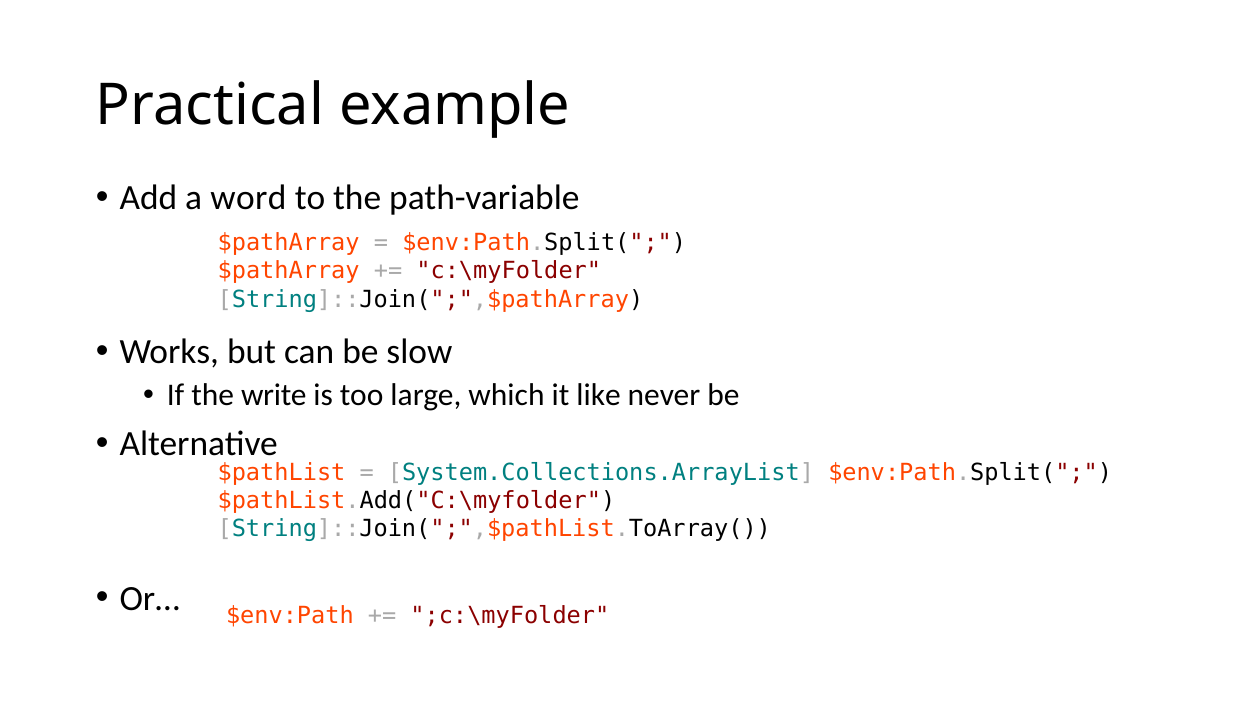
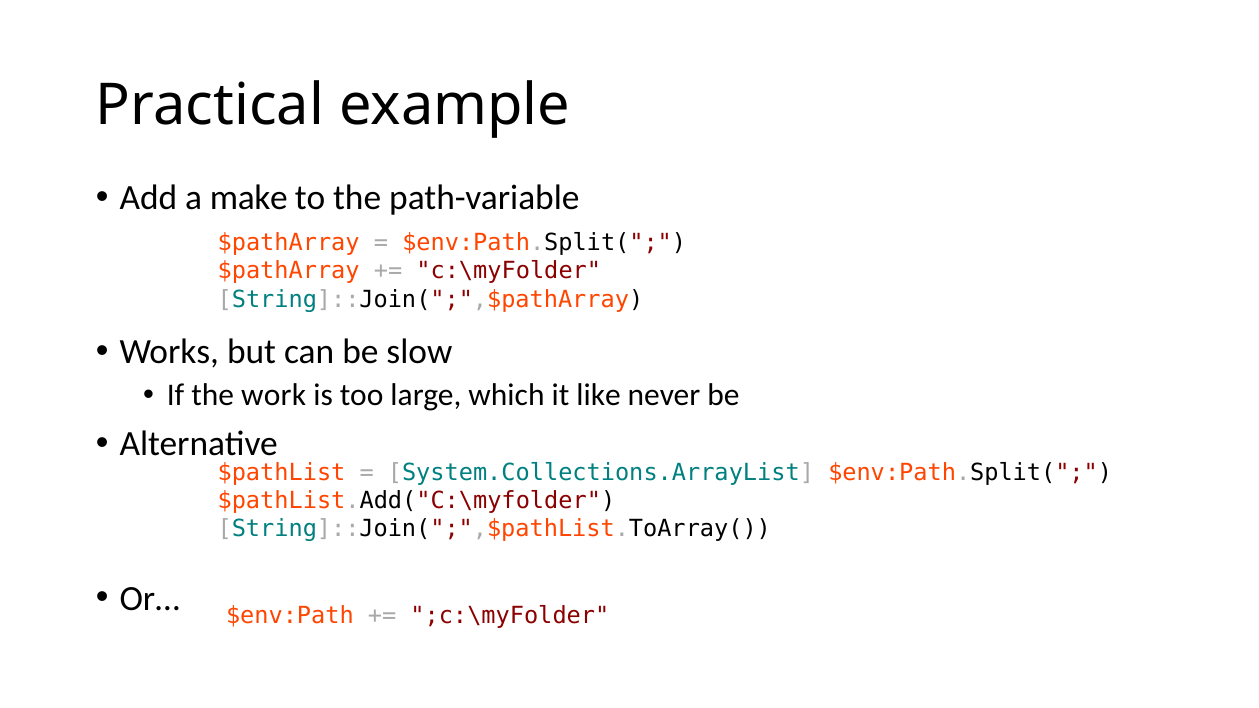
word: word -> make
write: write -> work
